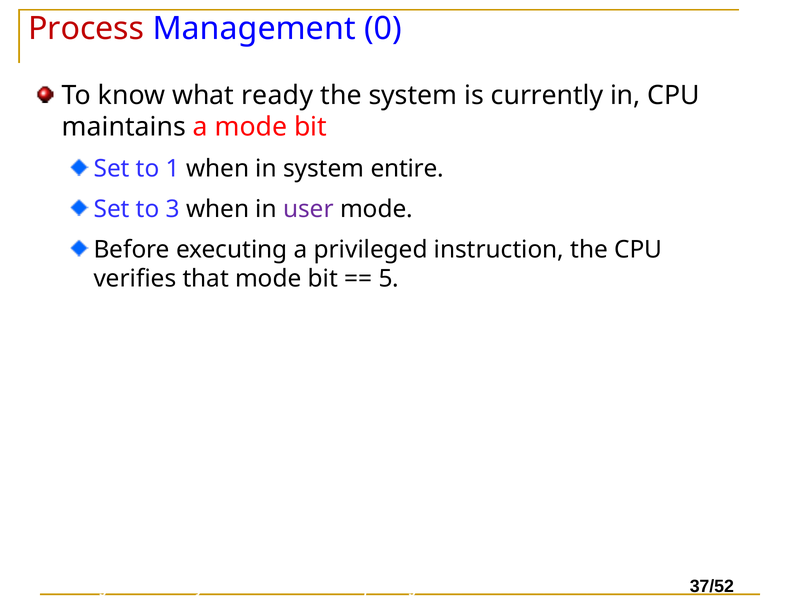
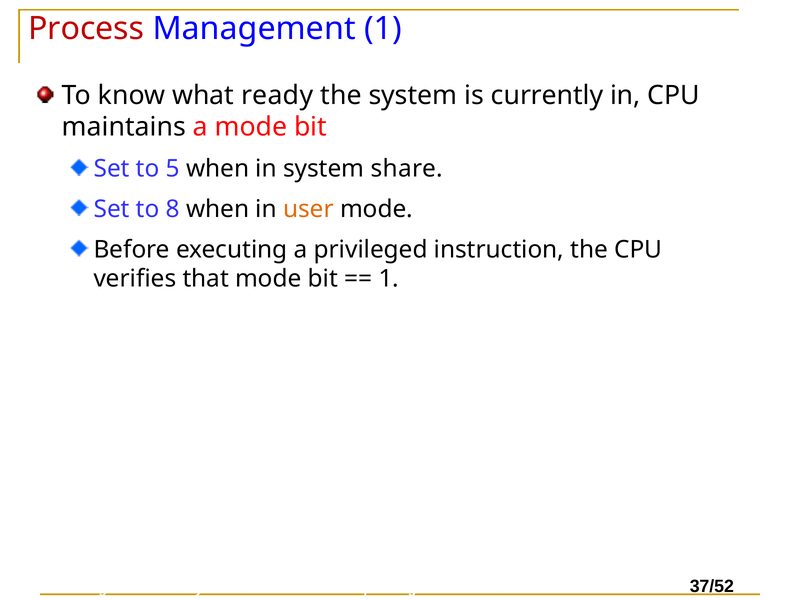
Management 0: 0 -> 1
1: 1 -> 5
entire: entire -> share
3: 3 -> 8
user colour: purple -> orange
5 at (389, 279): 5 -> 1
